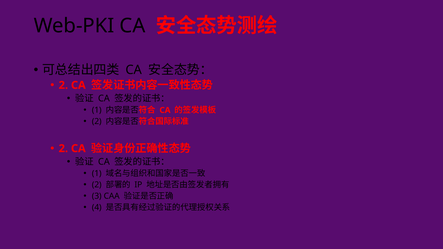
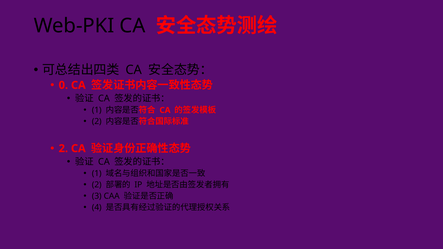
2 at (63, 85): 2 -> 0
